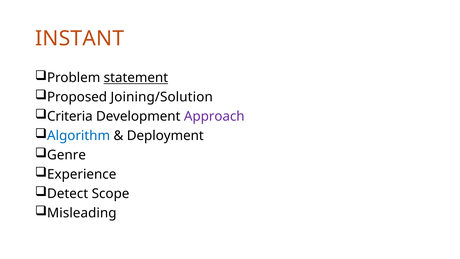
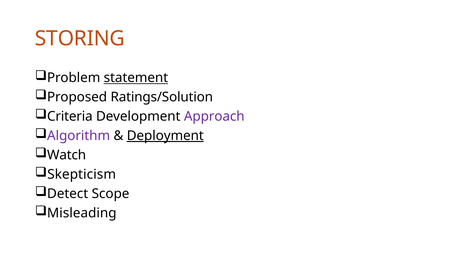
INSTANT: INSTANT -> STORING
Joining/Solution: Joining/Solution -> Ratings/Solution
Algorithm colour: blue -> purple
Deployment underline: none -> present
Genre: Genre -> Watch
Experience: Experience -> Skepticism
